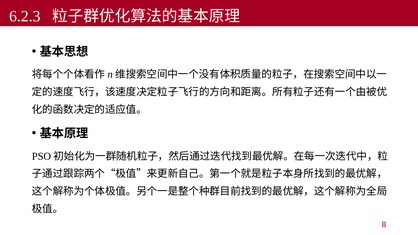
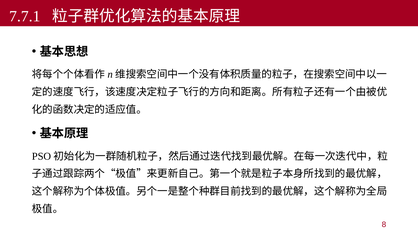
6.2.3: 6.2.3 -> 7.7.1
